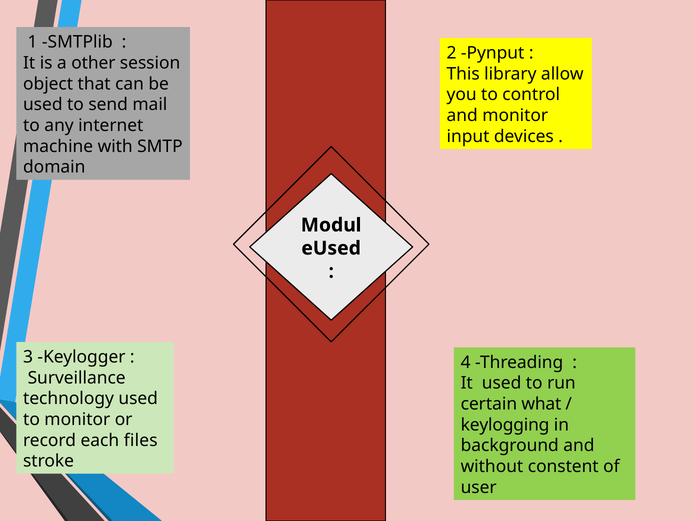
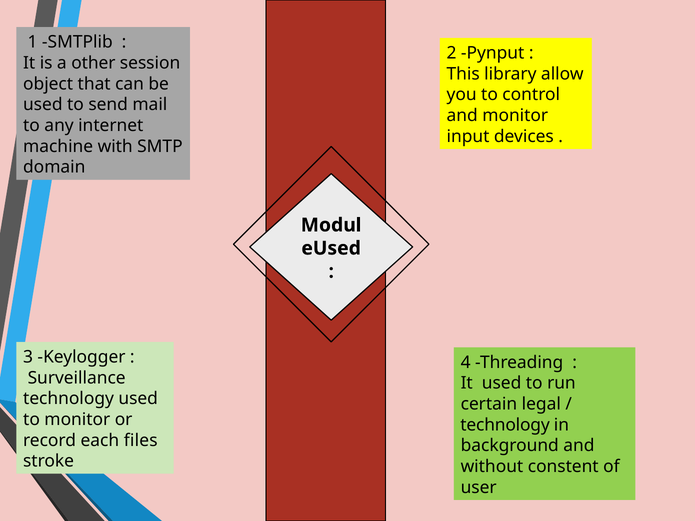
what: what -> legal
keylogging at (505, 425): keylogging -> technology
